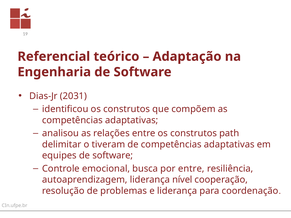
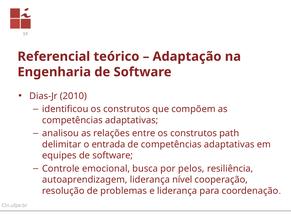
2031: 2031 -> 2010
tiveram: tiveram -> entrada
por entre: entre -> pelos
